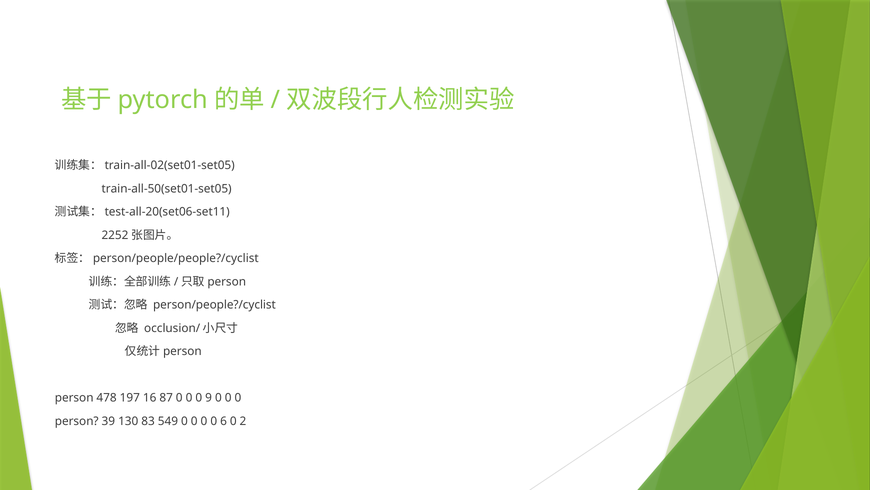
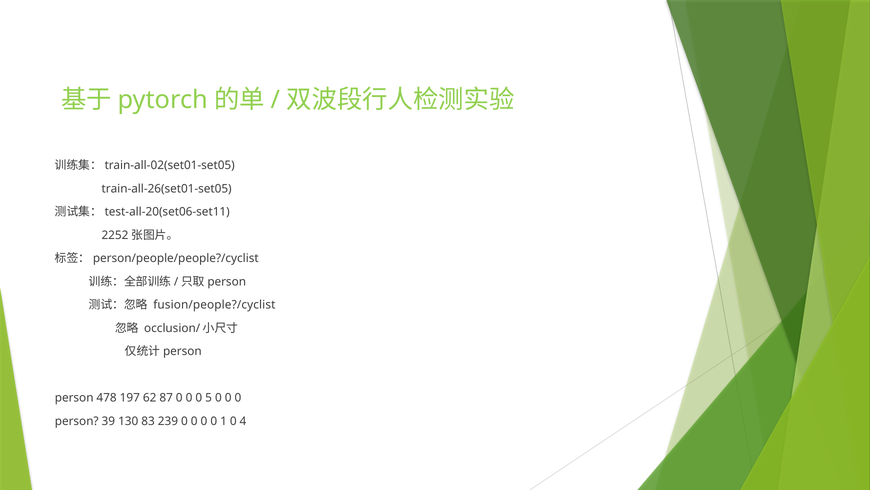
train-all-50(set01-set05: train-all-50(set01-set05 -> train-all-26(set01-set05
person/people?/cyclist: person/people?/cyclist -> fusion/people?/cyclist
16: 16 -> 62
9: 9 -> 5
549: 549 -> 239
6: 6 -> 1
2: 2 -> 4
